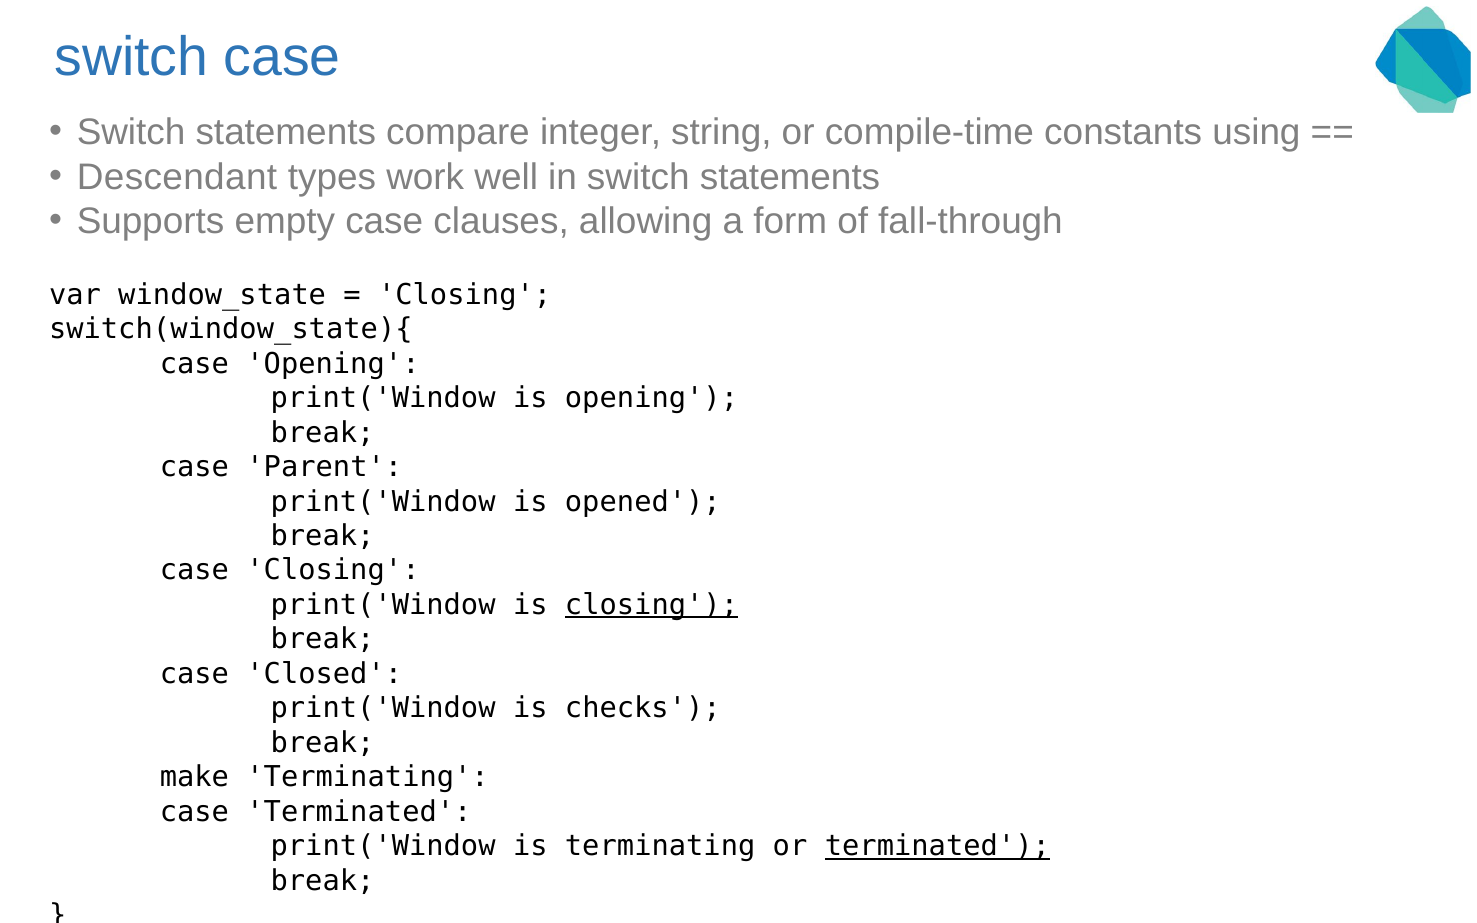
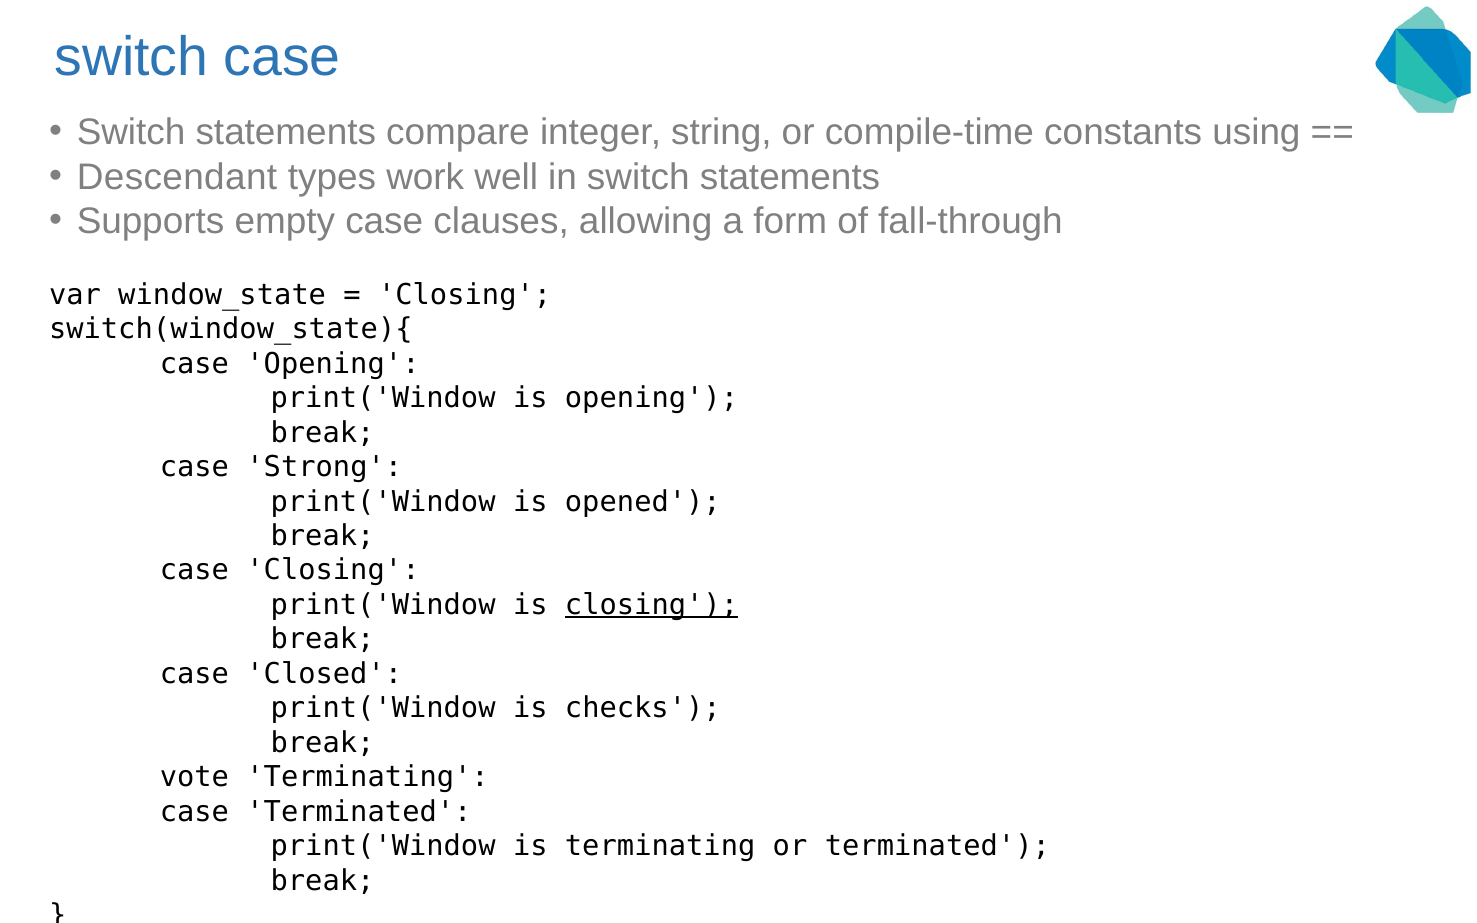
Parent: Parent -> Strong
make: make -> vote
terminated at (937, 846) underline: present -> none
